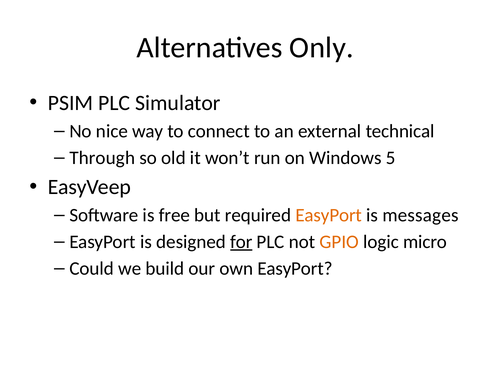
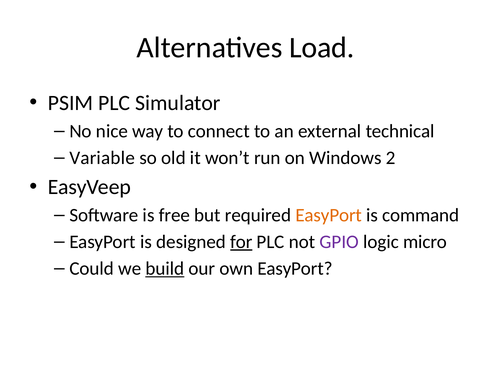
Only: Only -> Load
Through: Through -> Variable
5: 5 -> 2
messages: messages -> command
GPIO colour: orange -> purple
build underline: none -> present
